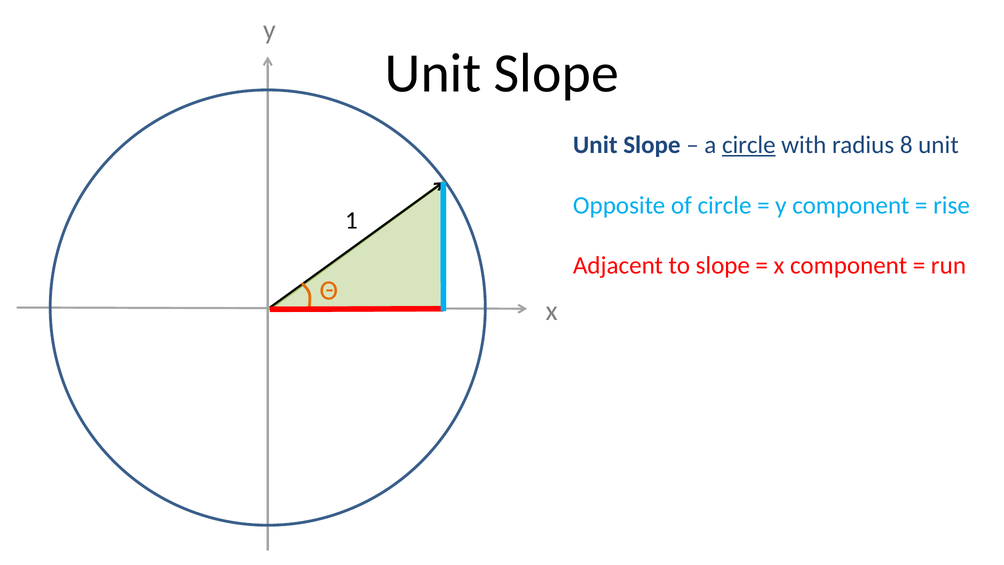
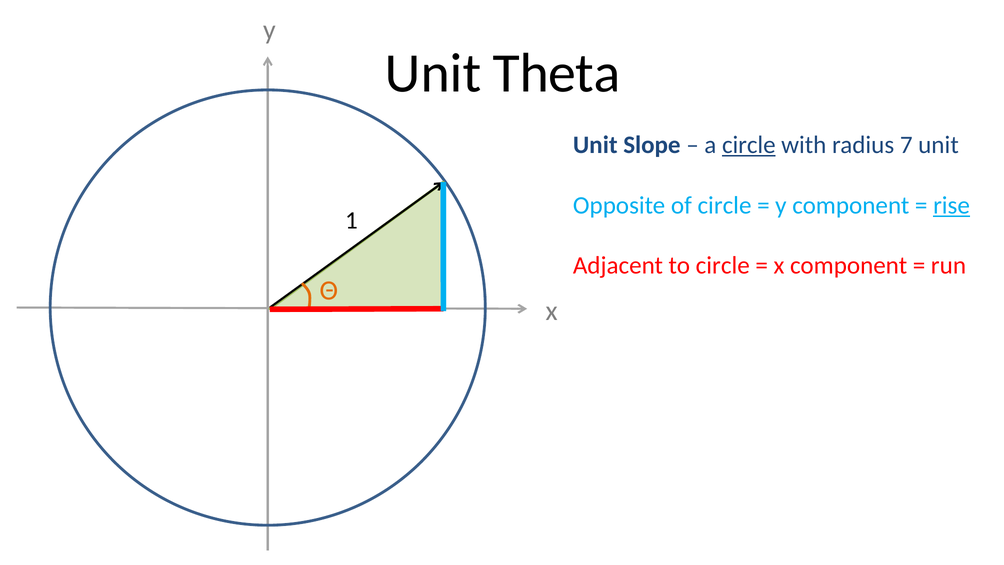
Slope at (556, 74): Slope -> Theta
8: 8 -> 7
rise underline: none -> present
to slope: slope -> circle
